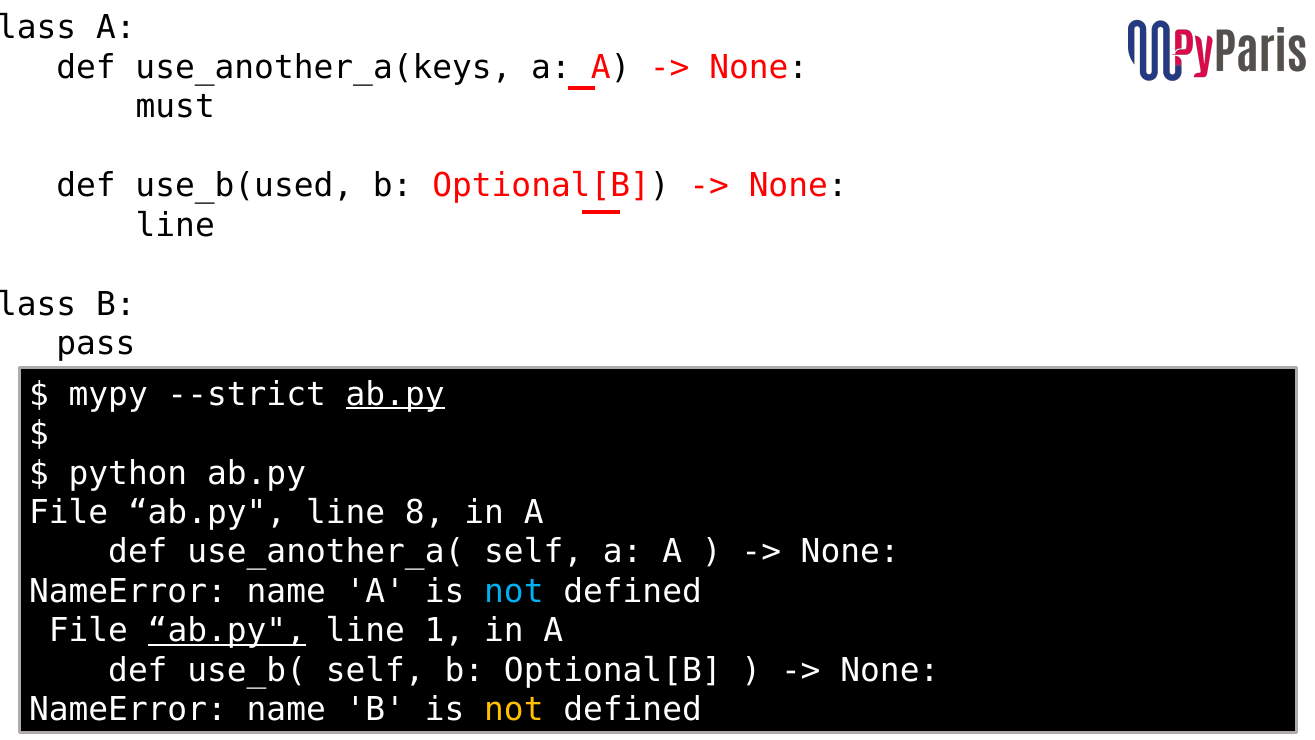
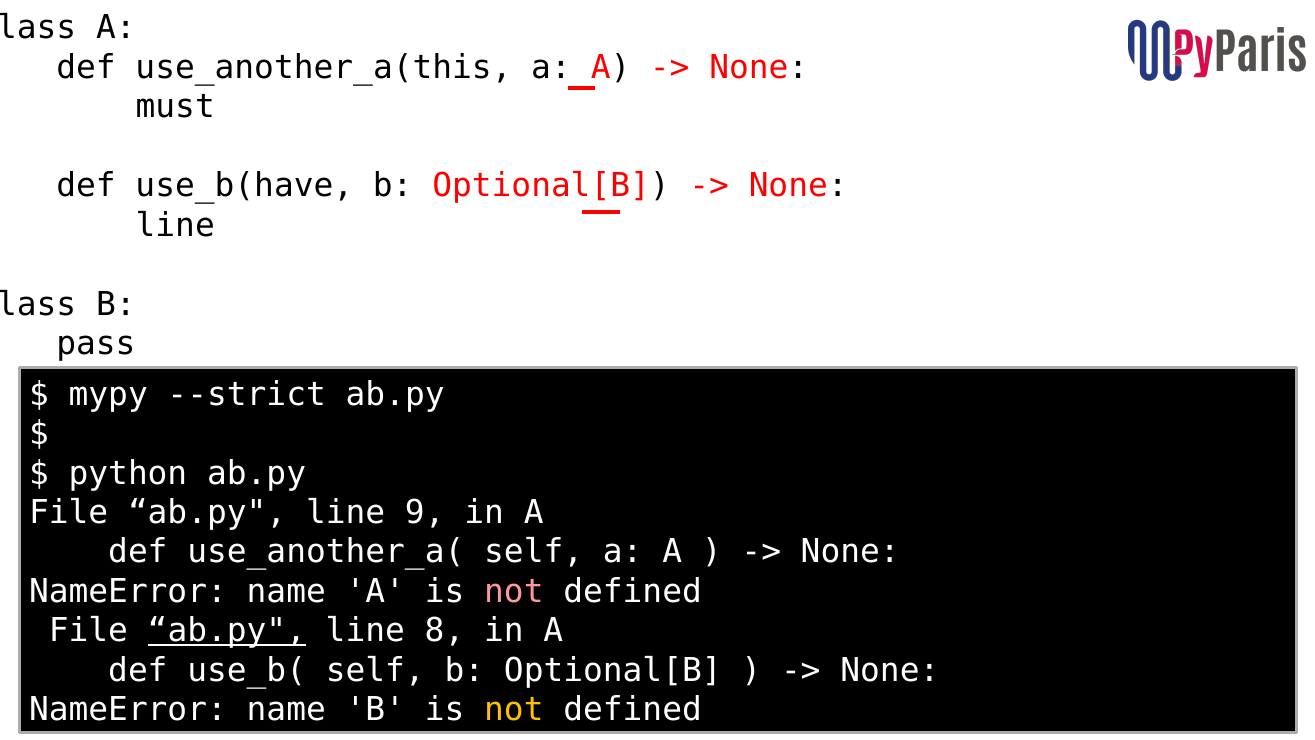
use_another_a(keys: use_another_a(keys -> use_another_a(this
use_b(used: use_b(used -> use_b(have
ab.py at (395, 394) underline: present -> none
8: 8 -> 9
not at (514, 591) colour: light blue -> pink
1: 1 -> 8
